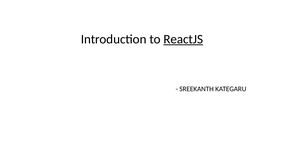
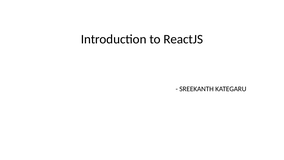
ReactJS underline: present -> none
